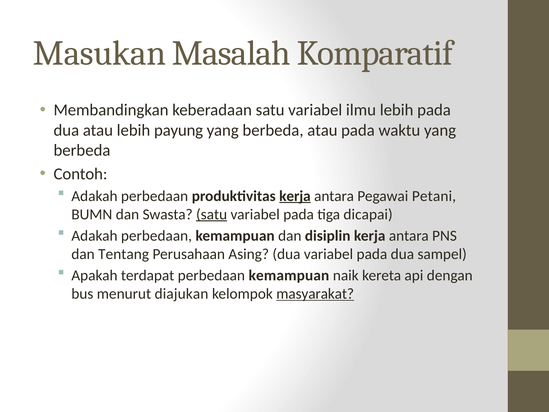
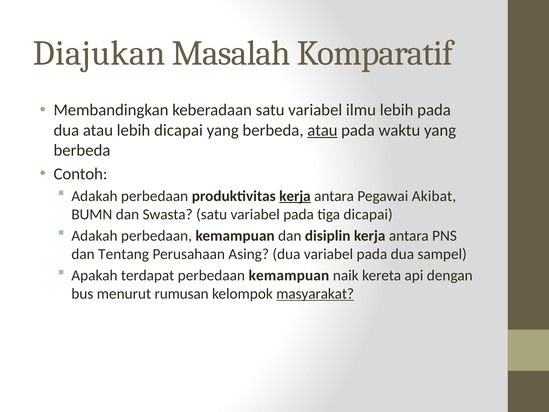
Masukan: Masukan -> Diajukan
lebih payung: payung -> dicapai
atau at (322, 130) underline: none -> present
Petani: Petani -> Akibat
satu at (212, 214) underline: present -> none
diajukan: diajukan -> rumusan
